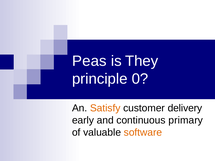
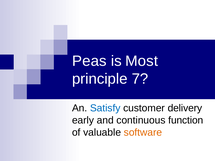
They: They -> Most
0: 0 -> 7
Satisfy colour: orange -> blue
primary: primary -> function
